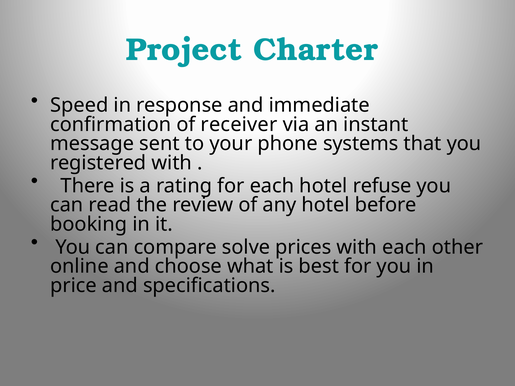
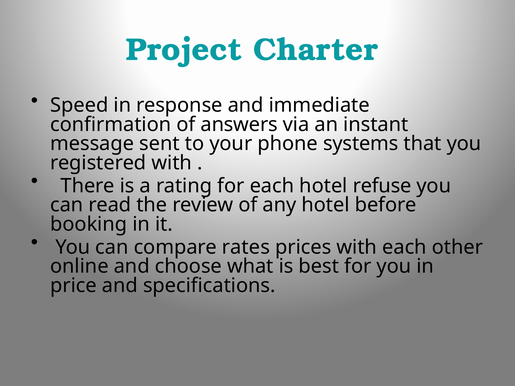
receiver: receiver -> answers
solve: solve -> rates
